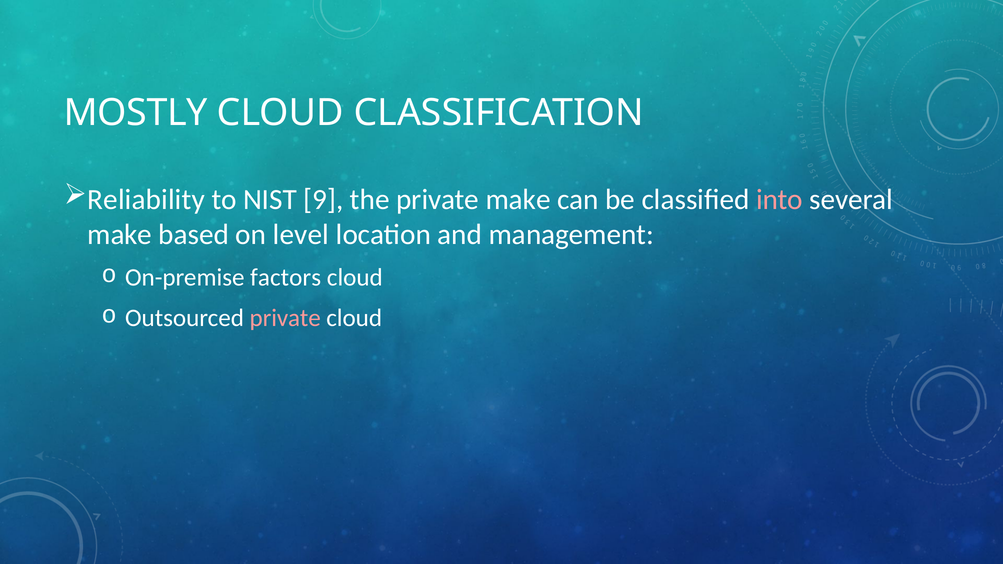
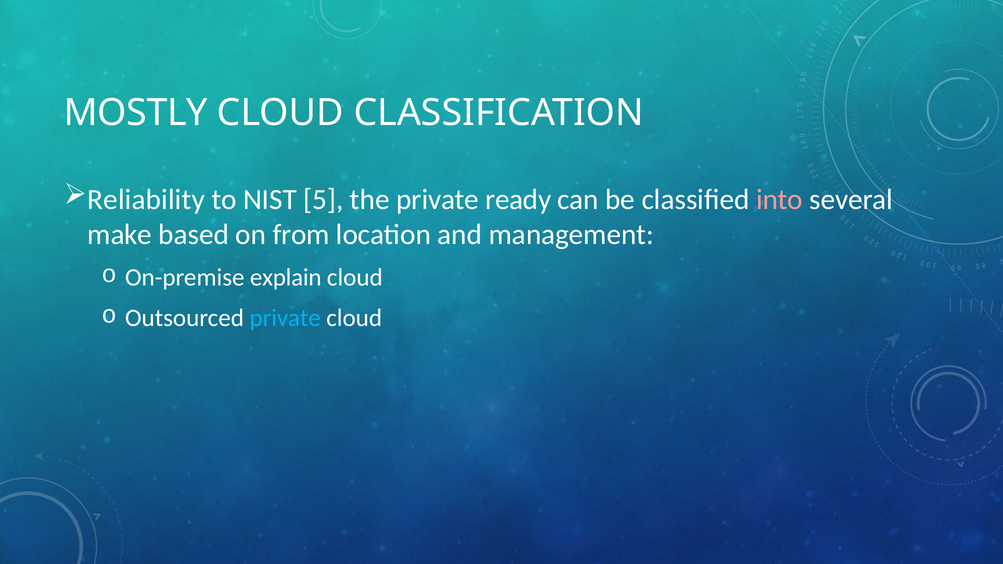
9: 9 -> 5
private make: make -> ready
level: level -> from
factors: factors -> explain
private at (285, 318) colour: pink -> light blue
